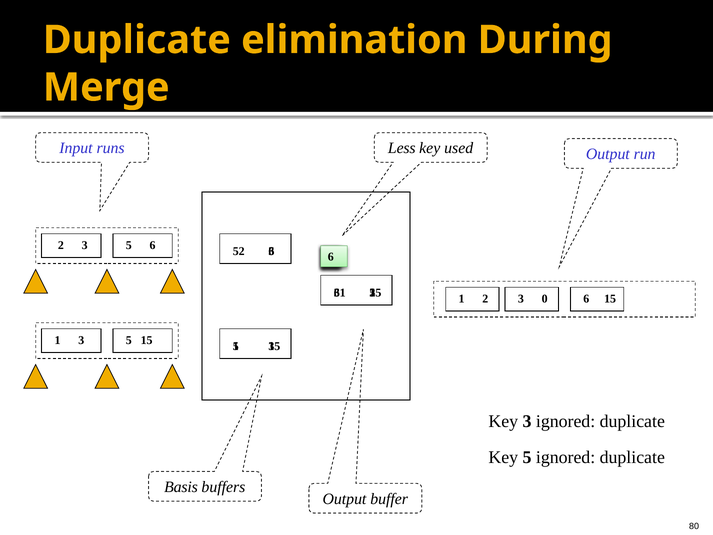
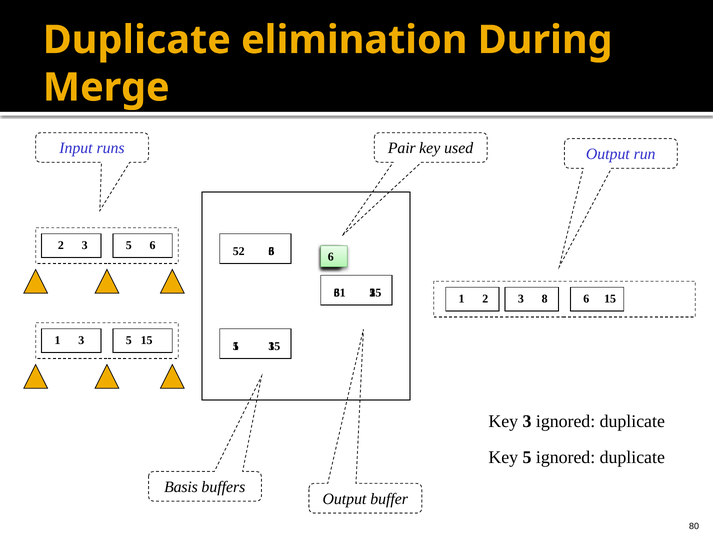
Less: Less -> Pair
0: 0 -> 8
